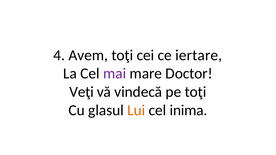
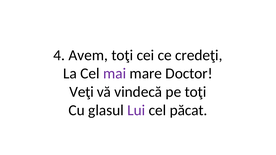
iertare: iertare -> credeţi
Lui colour: orange -> purple
inima: inima -> păcat
